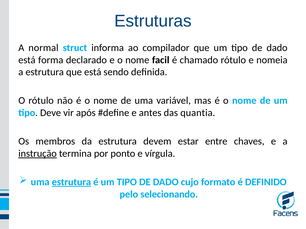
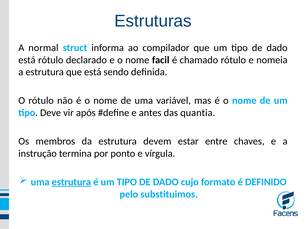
está forma: forma -> rótulo
instrução underline: present -> none
selecionando: selecionando -> substituimos
